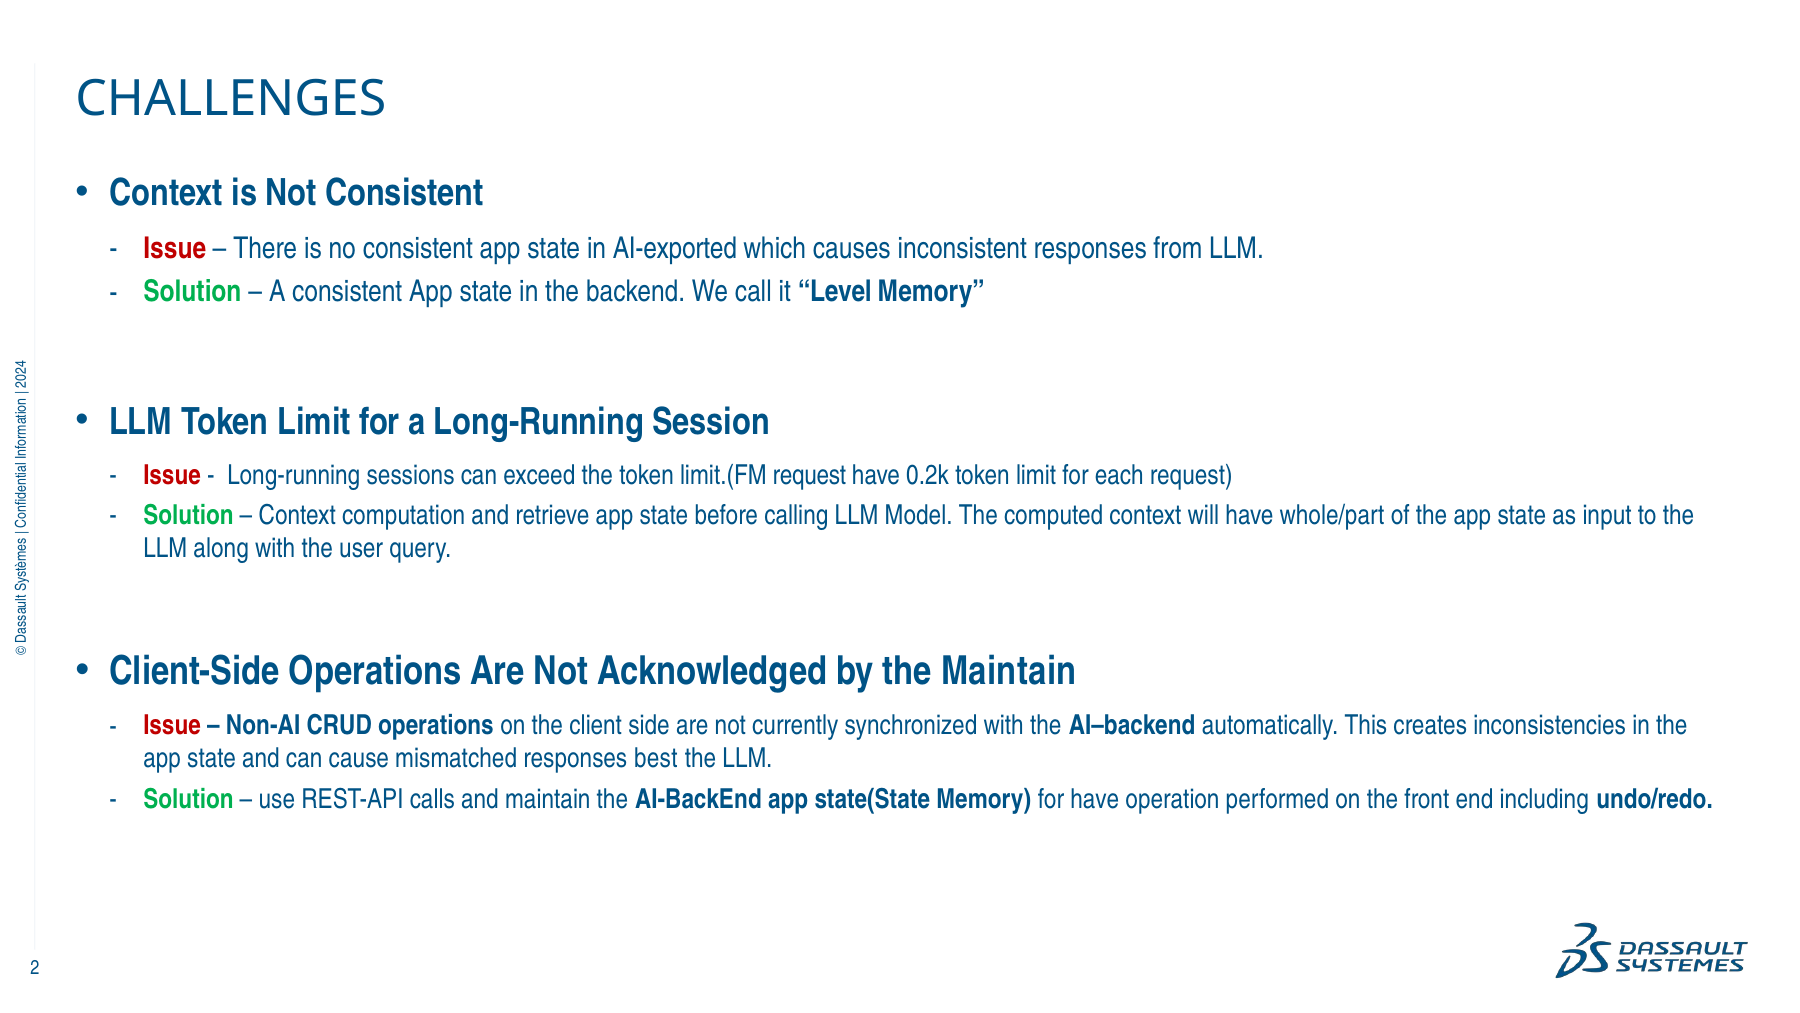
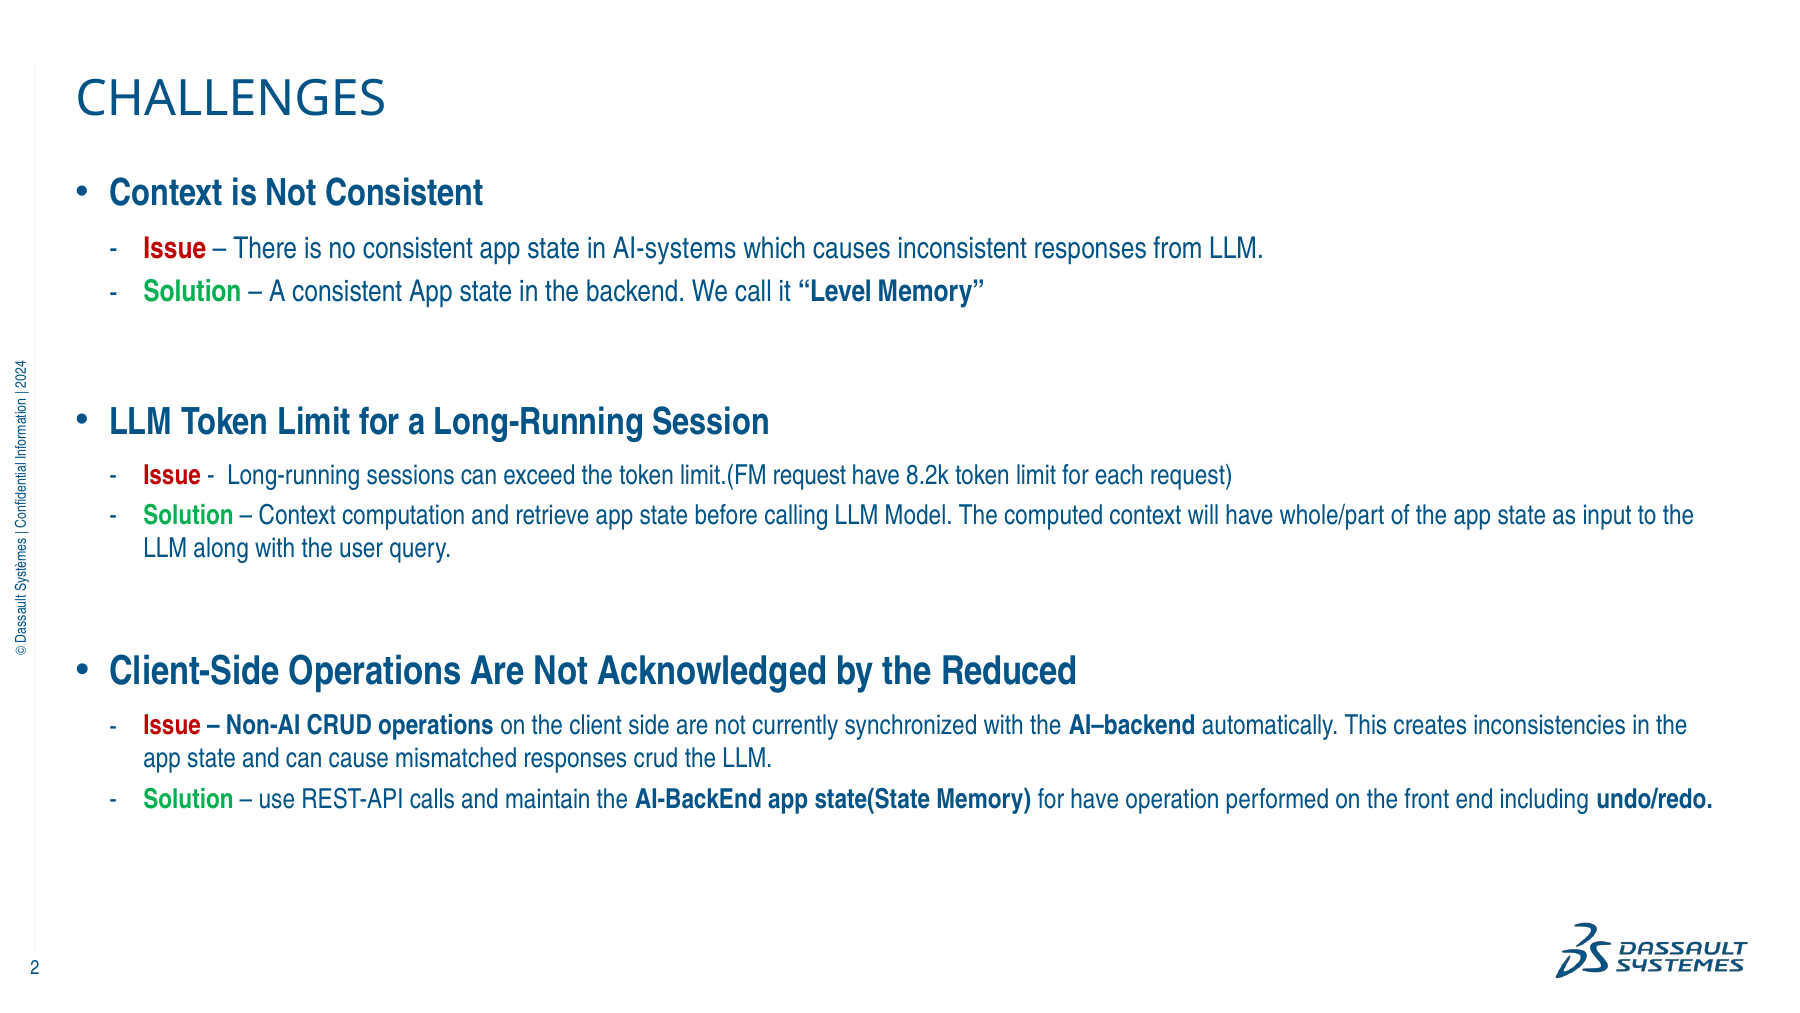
AI-exported: AI-exported -> AI-systems
0.2k: 0.2k -> 8.2k
the Maintain: Maintain -> Reduced
responses best: best -> crud
